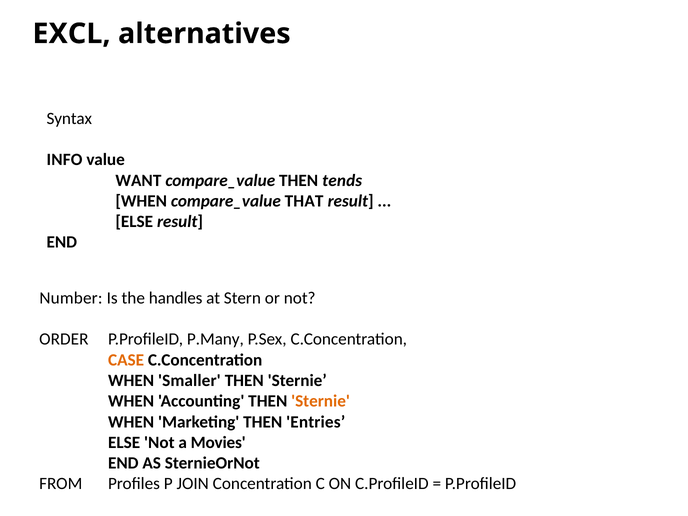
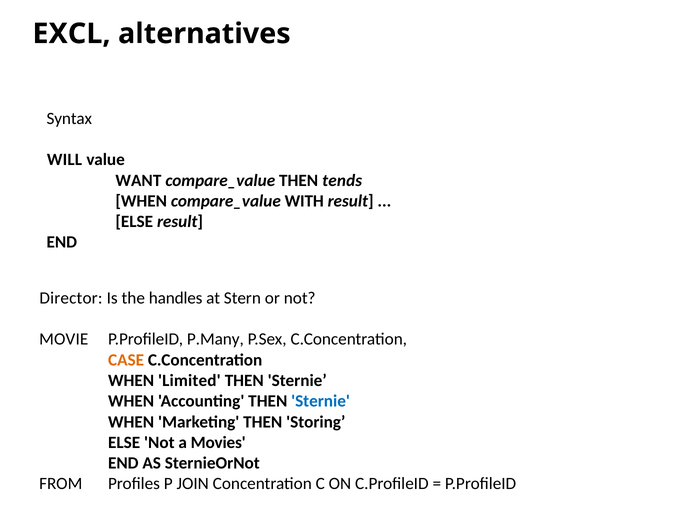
INFO: INFO -> WILL
THAT: THAT -> WITH
Number: Number -> Director
ORDER: ORDER -> MOVIE
Smaller: Smaller -> Limited
Sternie at (321, 401) colour: orange -> blue
Entries: Entries -> Storing
